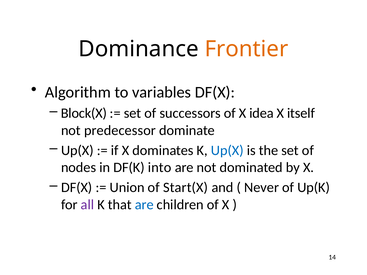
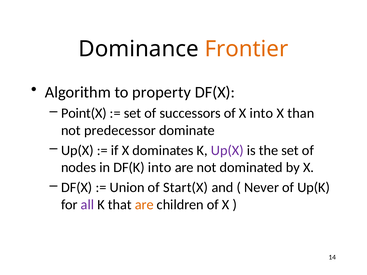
variables: variables -> property
Block(X: Block(X -> Point(X
X idea: idea -> into
itself: itself -> than
Up(X at (227, 150) colour: blue -> purple
are at (144, 205) colour: blue -> orange
